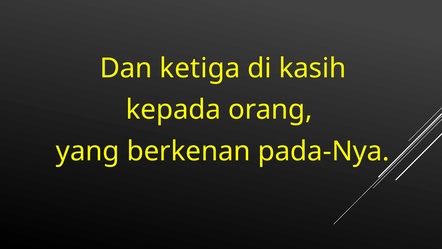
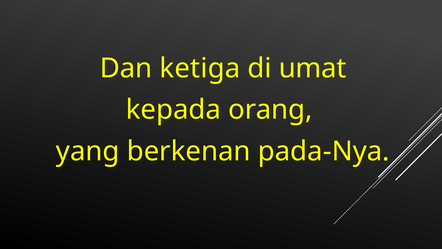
kasih: kasih -> umat
